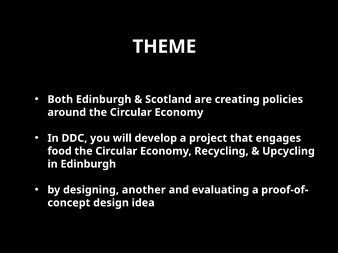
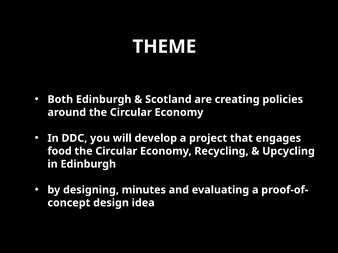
another: another -> minutes
